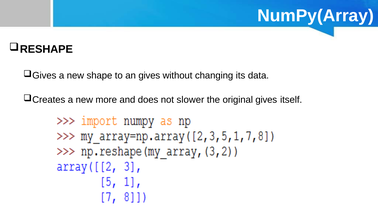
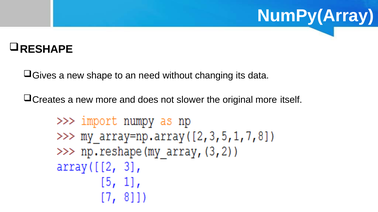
an gives: gives -> need
original gives: gives -> more
